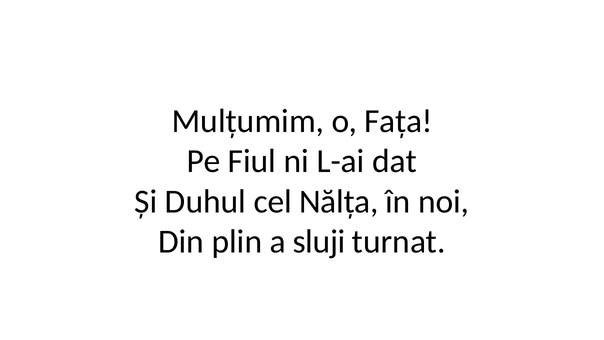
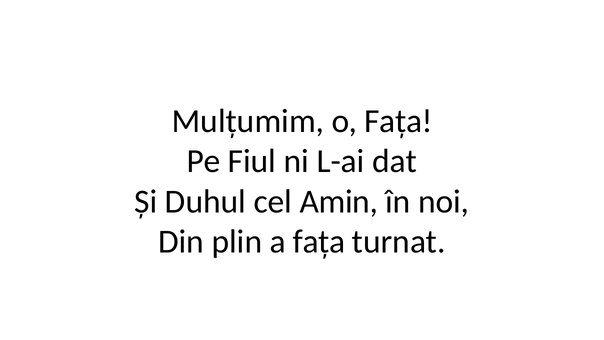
Nălța: Nălța -> Amin
a sluji: sluji -> fața
